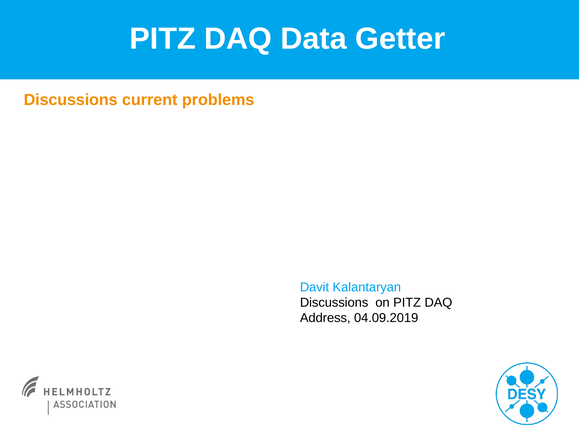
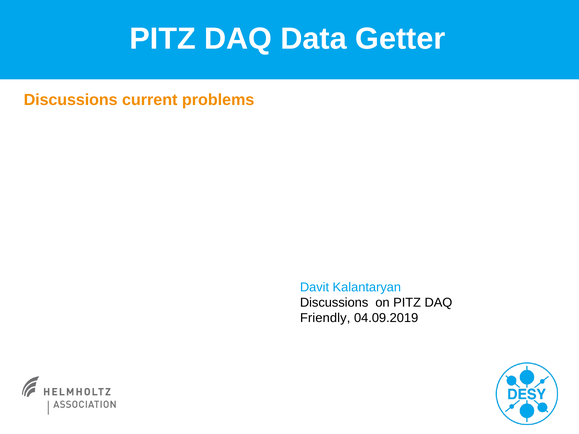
Address: Address -> Friendly
